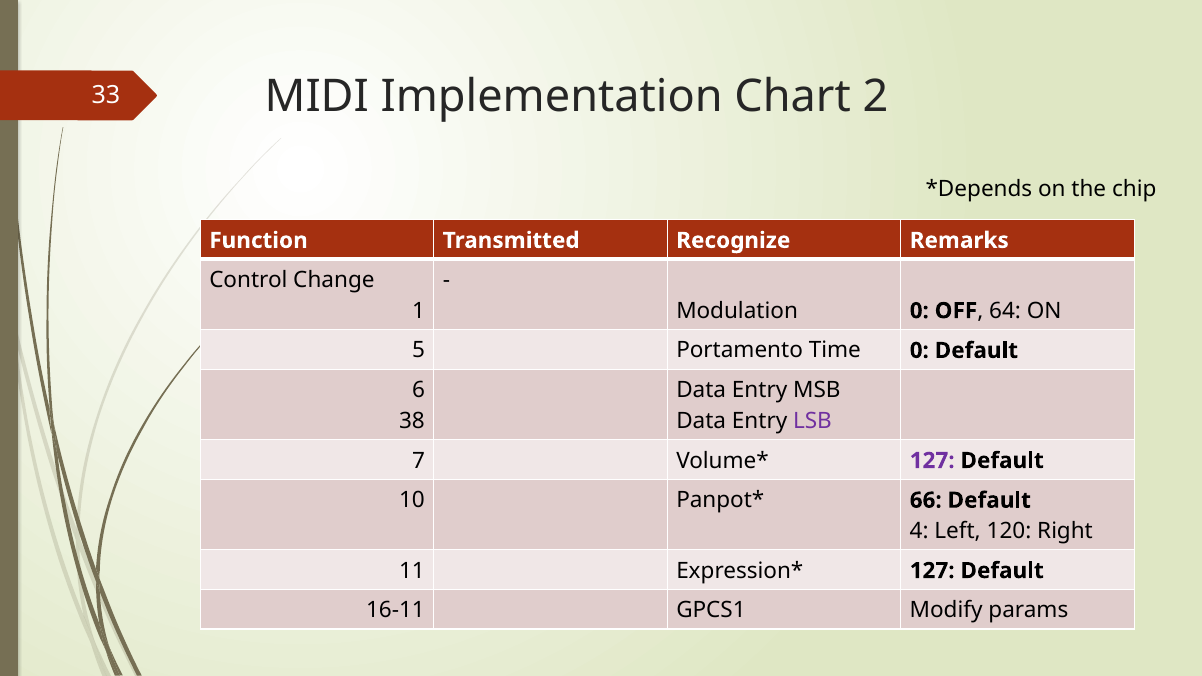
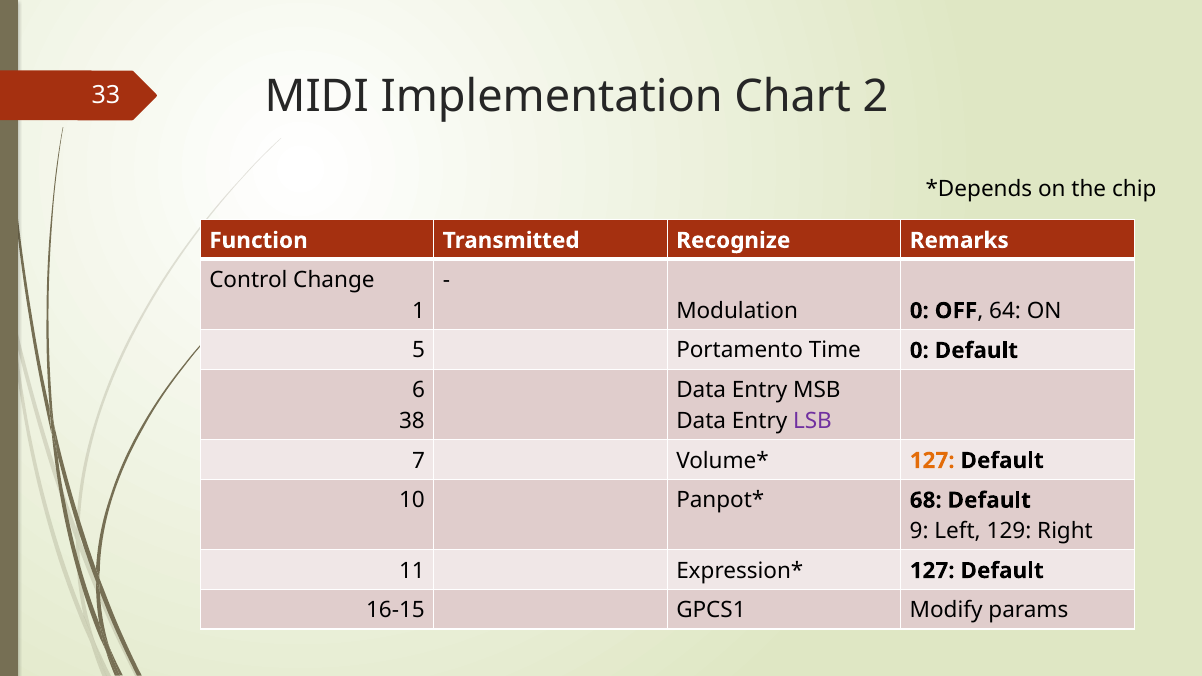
127 at (932, 461) colour: purple -> orange
66: 66 -> 68
4: 4 -> 9
120: 120 -> 129
16-11: 16-11 -> 16-15
